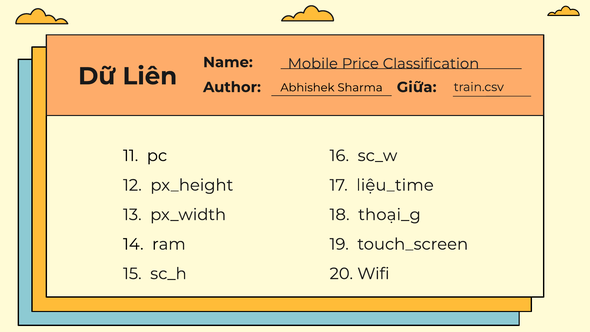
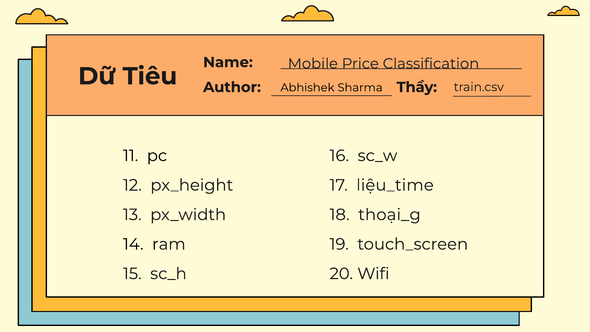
Liên: Liên -> Tiêu
Giữa: Giữa -> Thầy
